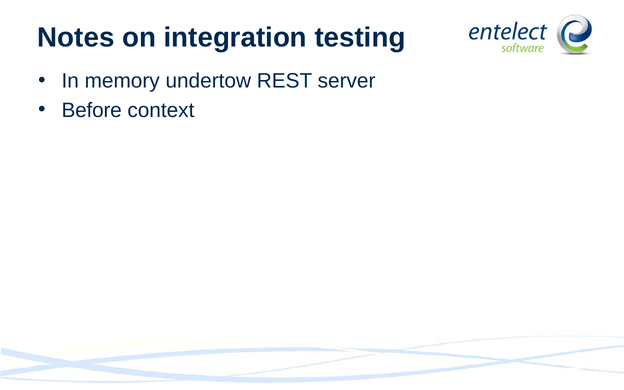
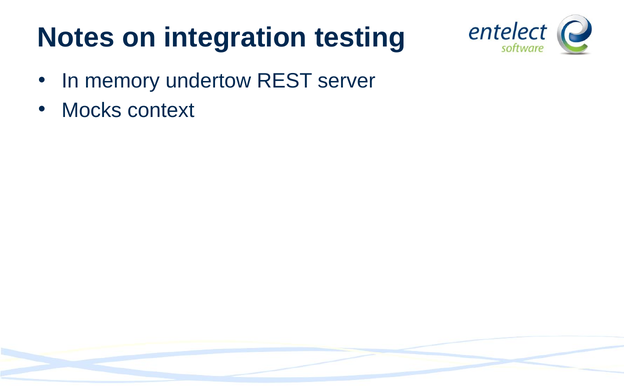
Before: Before -> Mocks
